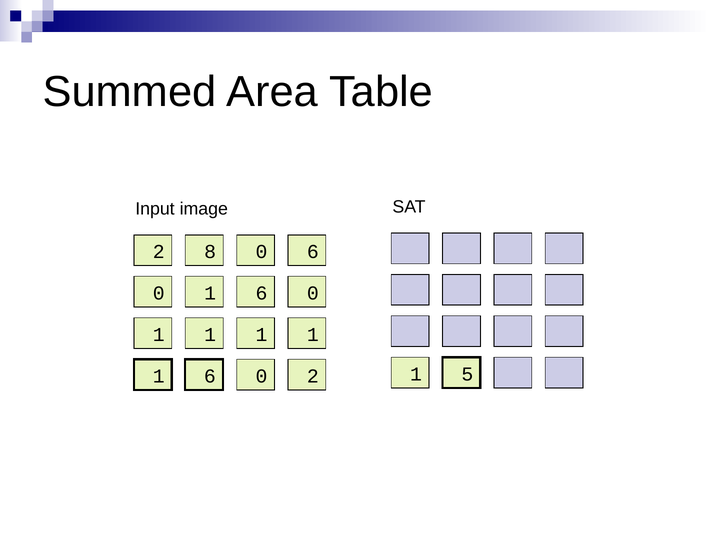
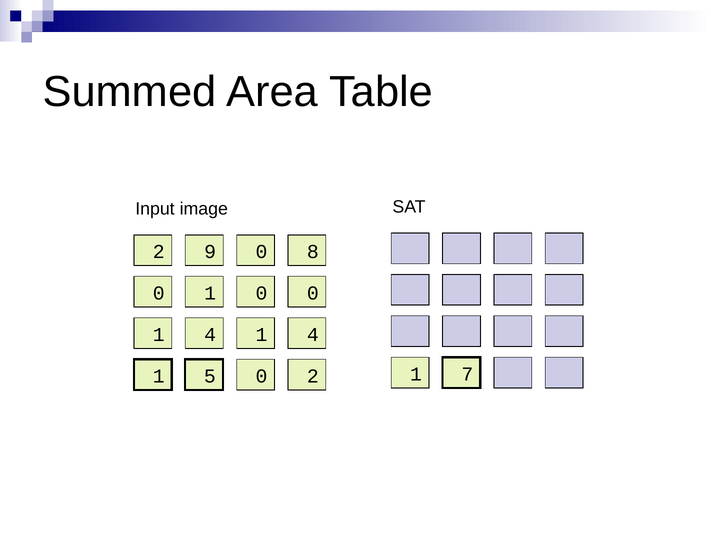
8: 8 -> 9
0 6: 6 -> 8
0 1 6: 6 -> 0
1 at (210, 335): 1 -> 4
1 at (313, 335): 1 -> 4
5: 5 -> 7
6 at (210, 376): 6 -> 5
